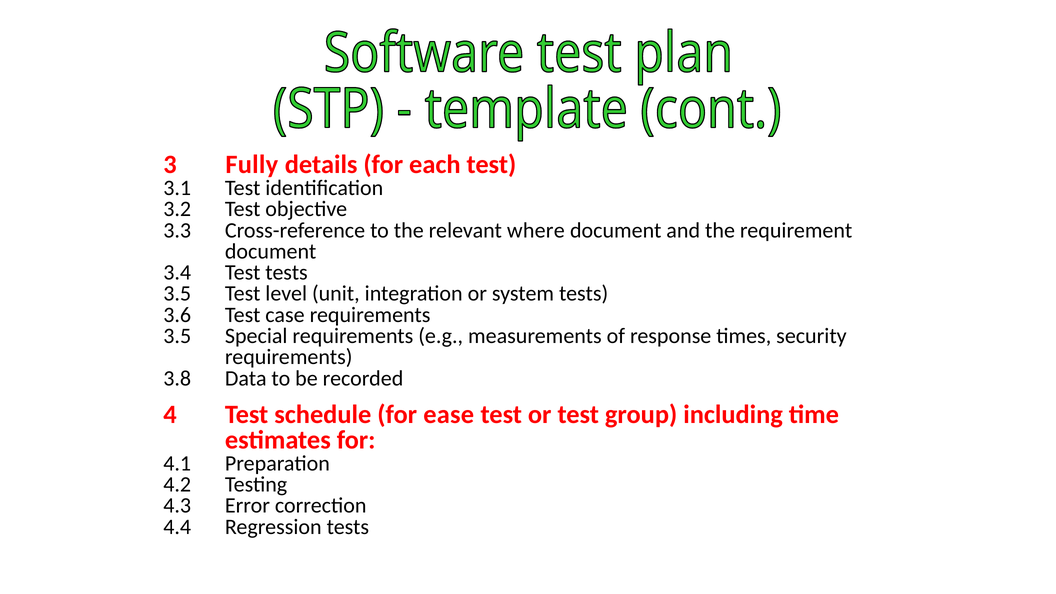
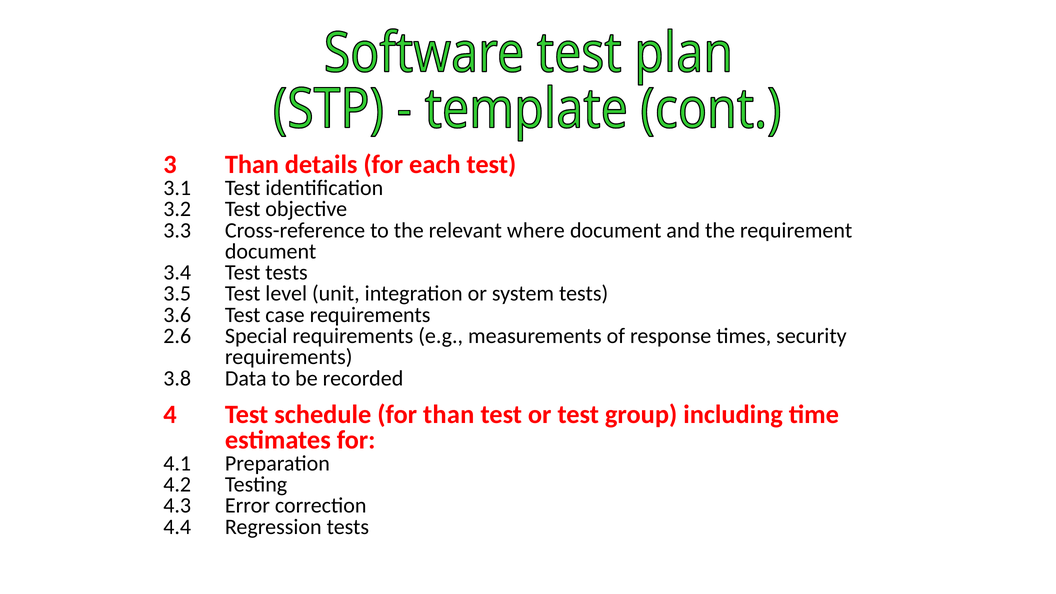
3 Fully: Fully -> Than
3.5 at (177, 336): 3.5 -> 2.6
for ease: ease -> than
